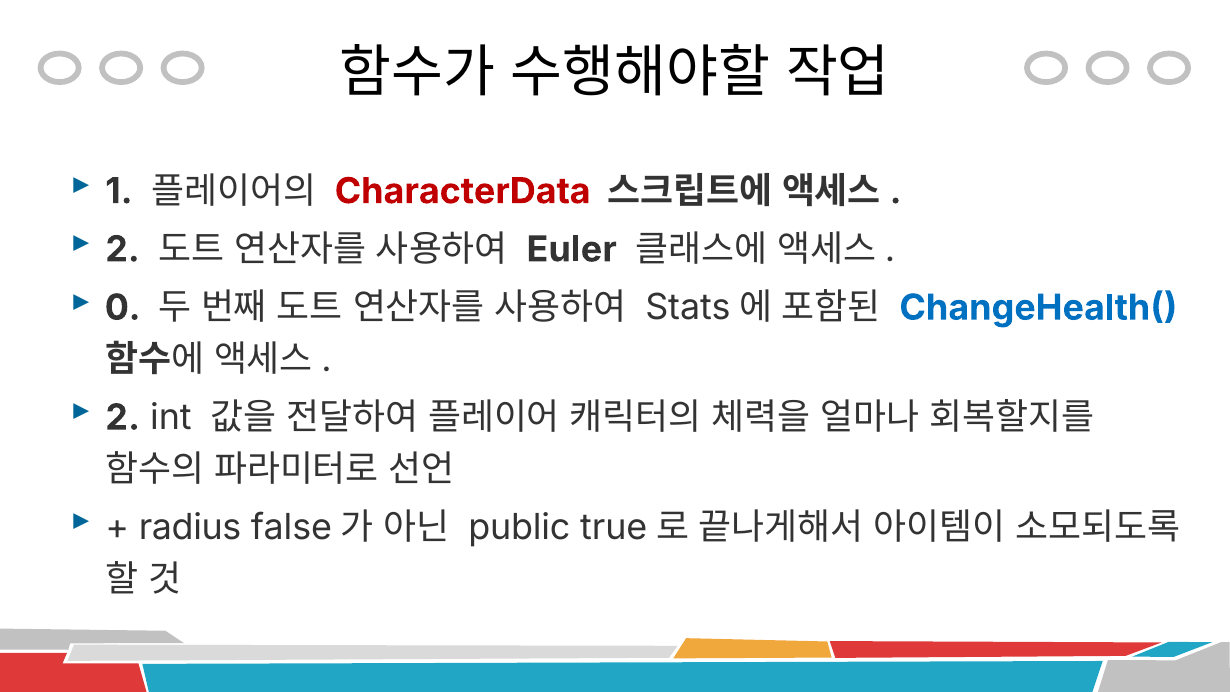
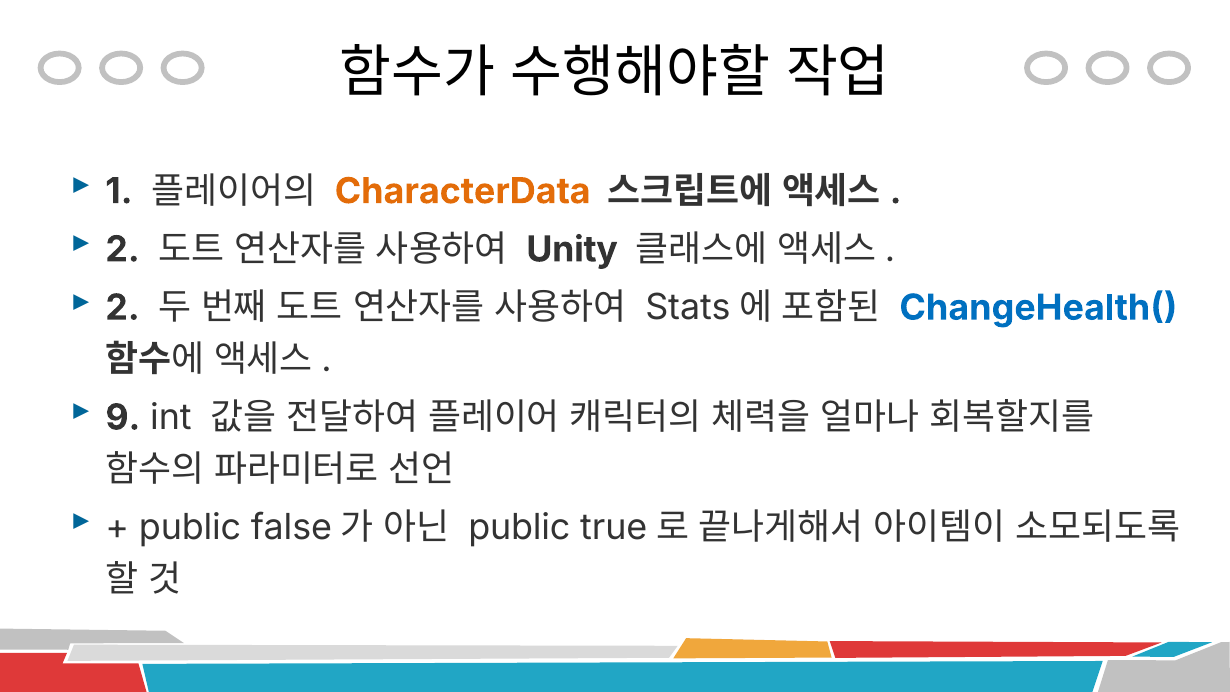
CharacterData colour: red -> orange
Euler: Euler -> Unity
0 at (123, 308): 0 -> 2
2 at (123, 418): 2 -> 9
radius at (190, 528): radius -> public
